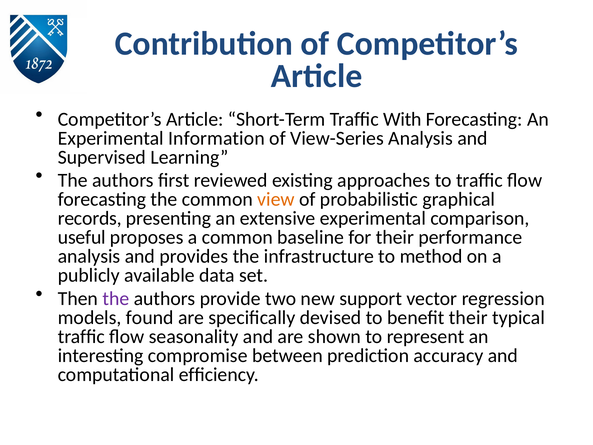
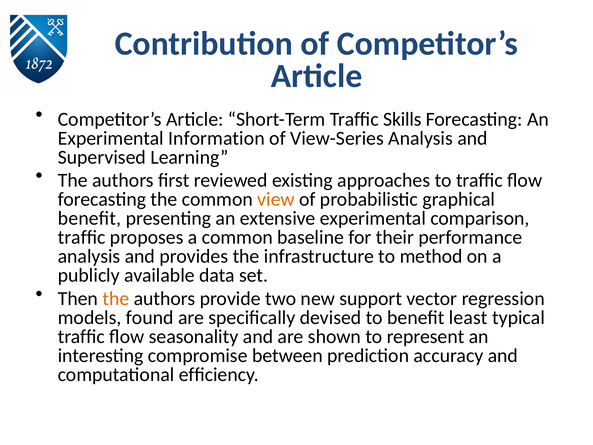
With: With -> Skills
records at (90, 218): records -> beneﬁt
useful at (82, 237): useful -> trafﬁc
the at (116, 298) colour: purple -> orange
beneﬁt their: their -> least
